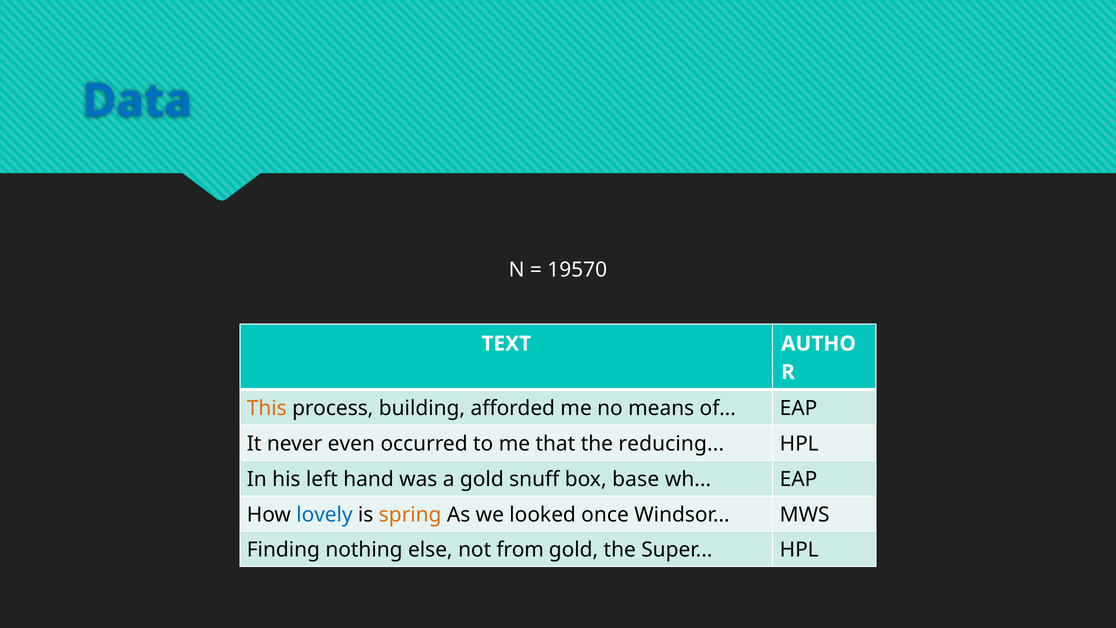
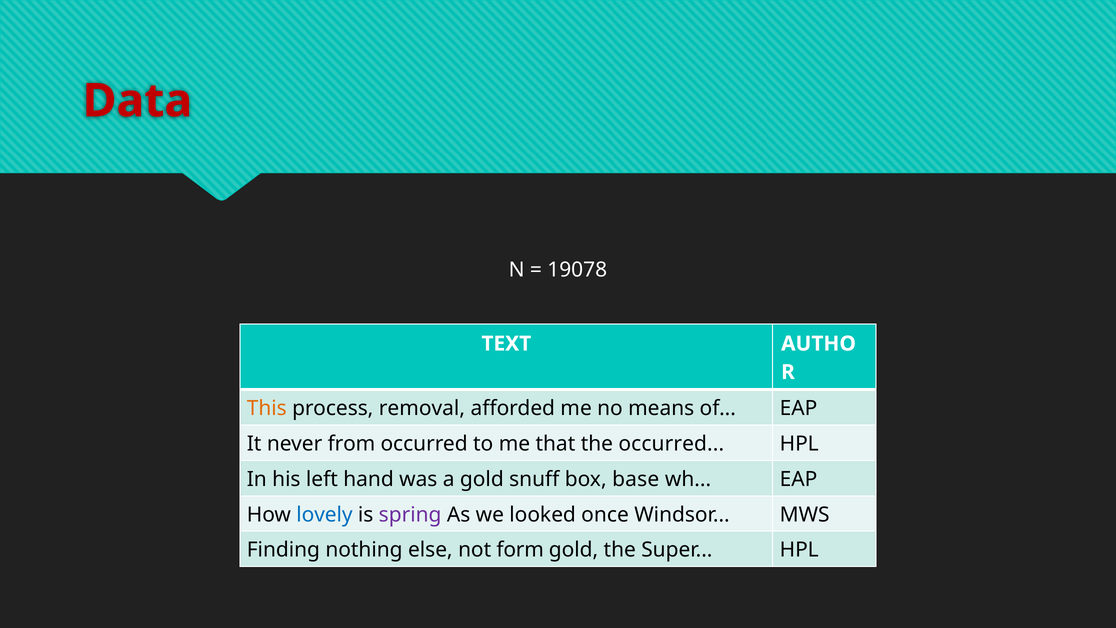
Data colour: blue -> red
19570: 19570 -> 19078
building: building -> removal
even: even -> from
the reducing: reducing -> occurred
spring colour: orange -> purple
from: from -> form
